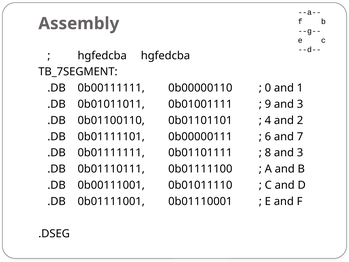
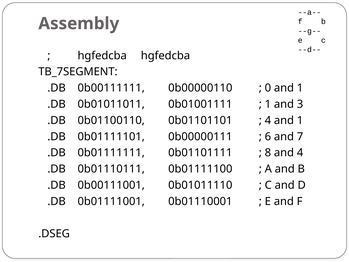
9 at (268, 104): 9 -> 1
4 and 2: 2 -> 1
8 and 3: 3 -> 4
